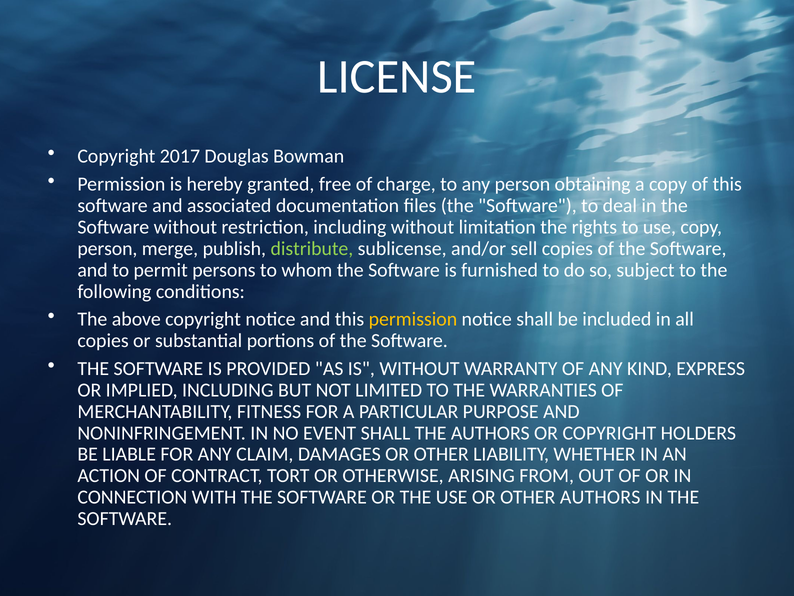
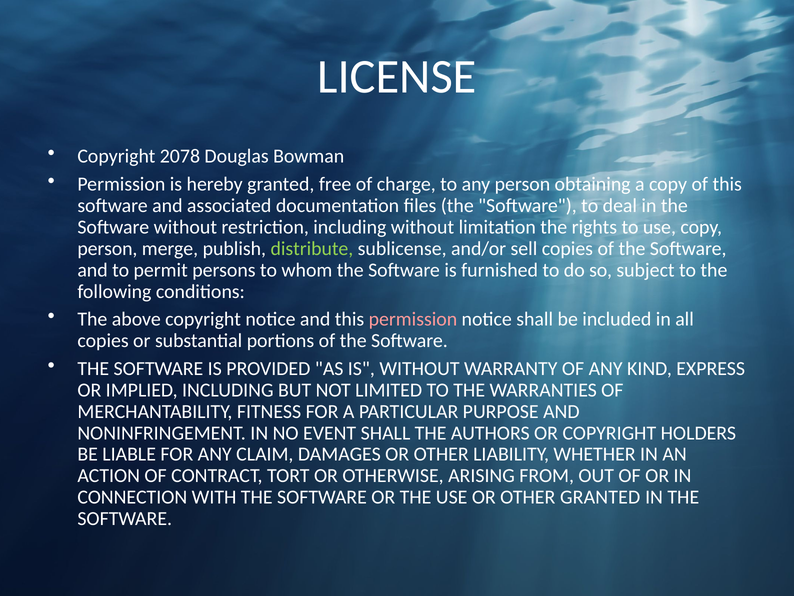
2017: 2017 -> 2078
permission at (413, 319) colour: yellow -> pink
OTHER AUTHORS: AUTHORS -> GRANTED
